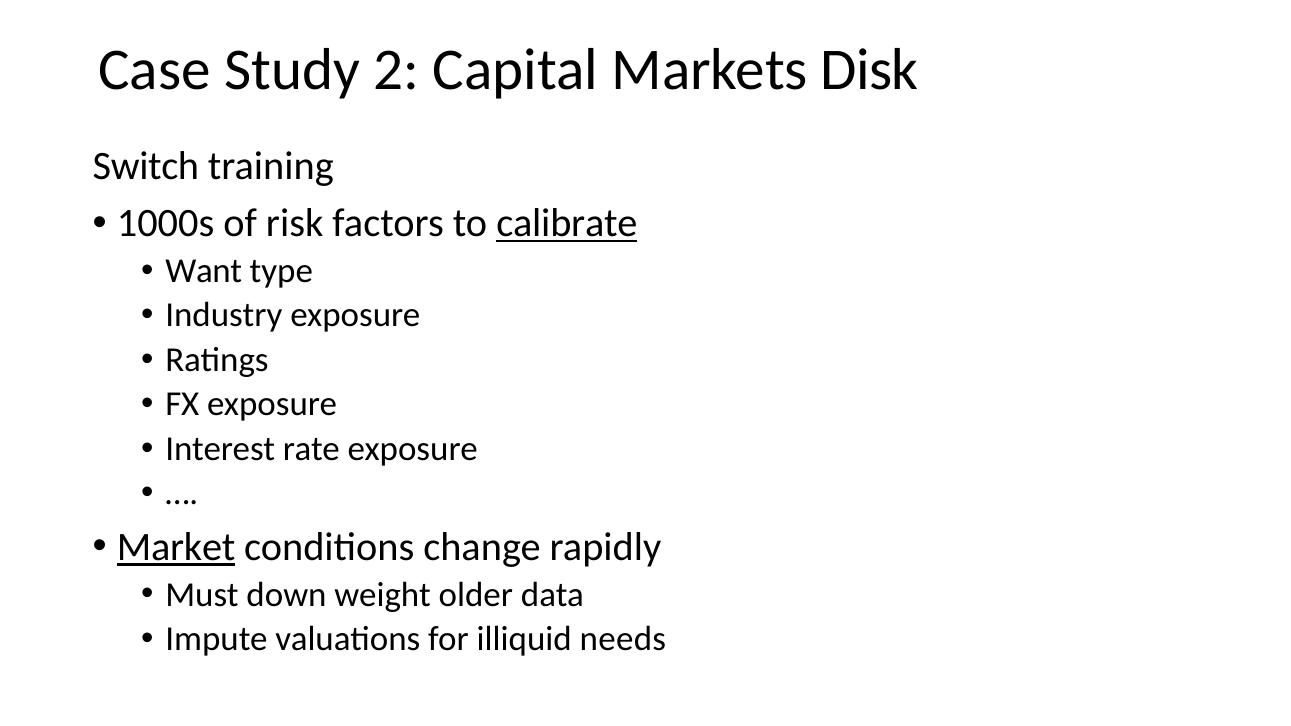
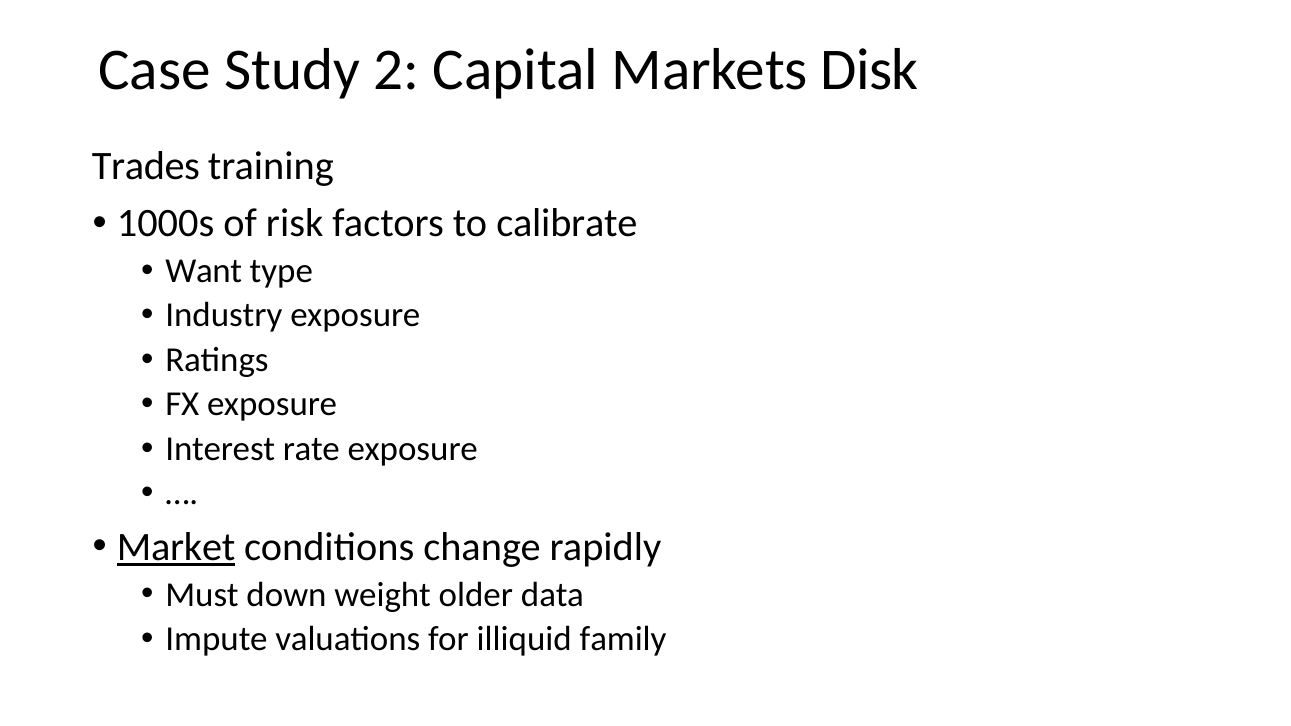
Switch: Switch -> Trades
calibrate underline: present -> none
needs: needs -> family
